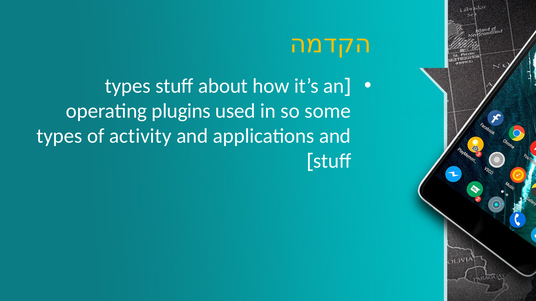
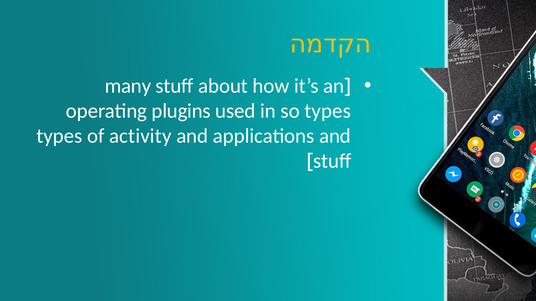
types at (128, 86): types -> many
so some: some -> types
